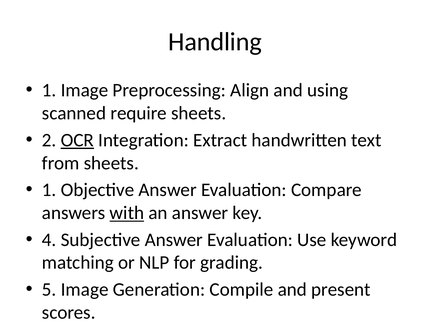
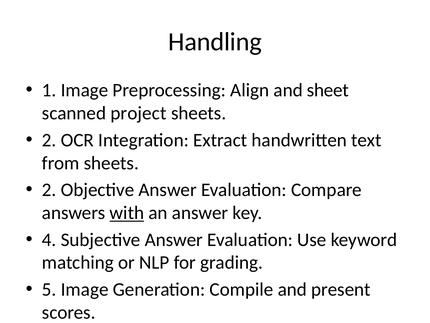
using: using -> sheet
require: require -> project
OCR underline: present -> none
1 at (49, 190): 1 -> 2
